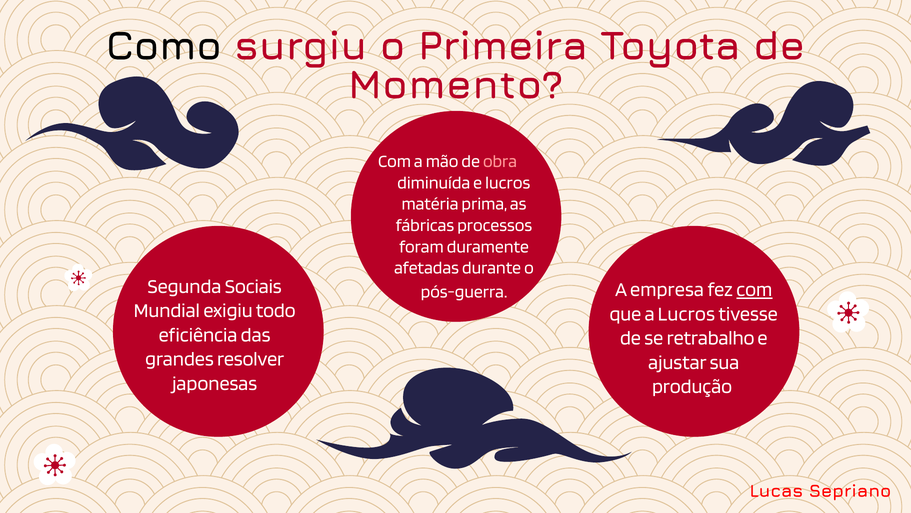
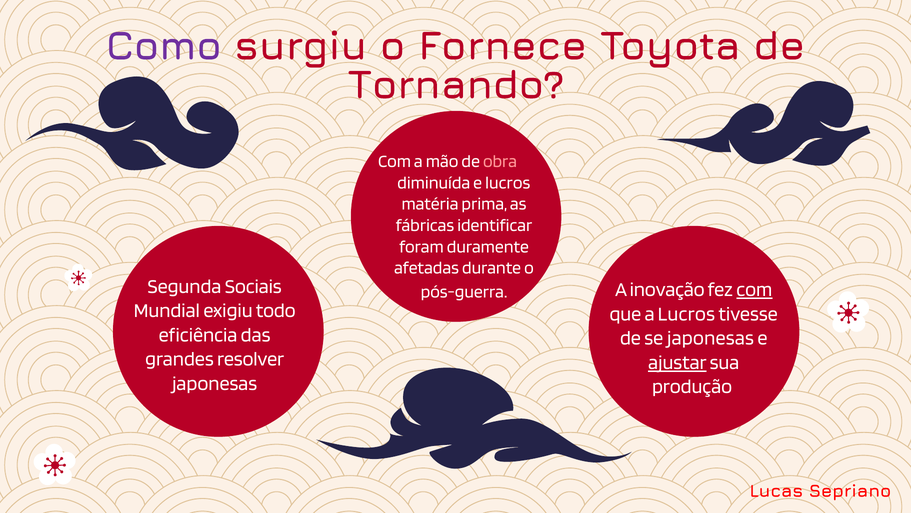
Como colour: black -> purple
Primeira: Primeira -> Fornece
Momento: Momento -> Tornando
processos: processos -> identificar
empresa: empresa -> inovação
se retrabalho: retrabalho -> japonesas
ajustar underline: none -> present
